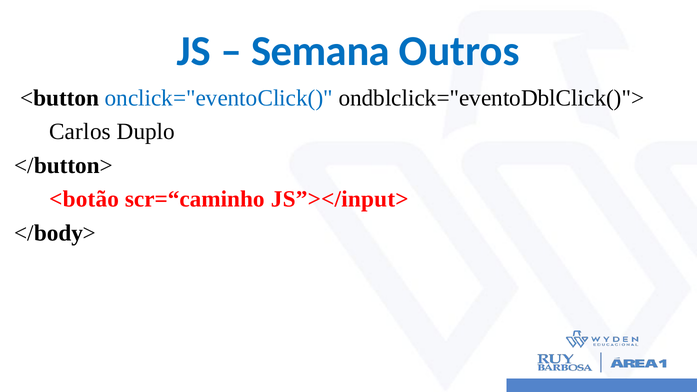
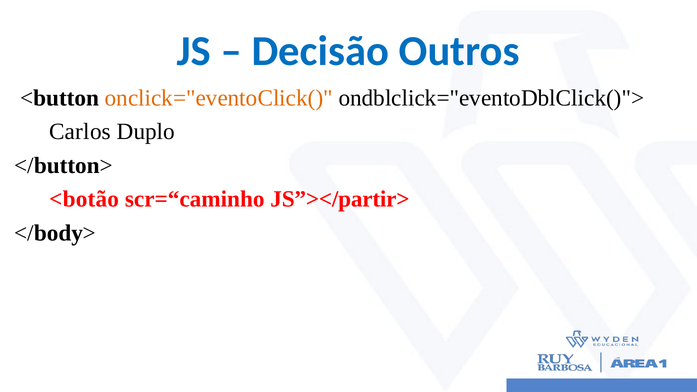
Semana: Semana -> Decisão
onclick="eventoClick( colour: blue -> orange
JS”></input>: JS”></input> -> JS”></partir>
